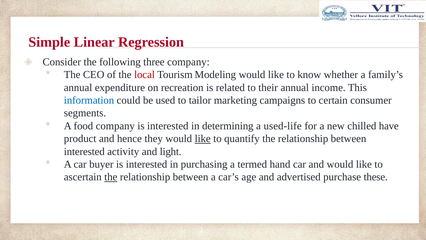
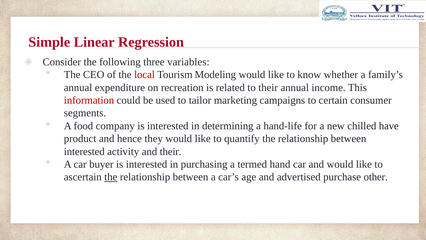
three company: company -> variables
information colour: blue -> red
used-life: used-life -> hand-life
like at (203, 139) underline: present -> none
and light: light -> their
these: these -> other
